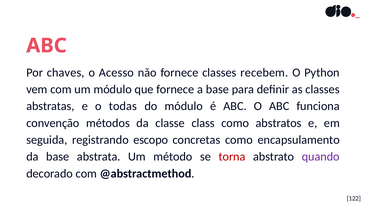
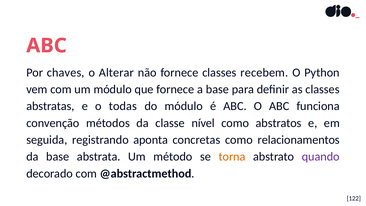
Acesso: Acesso -> Alterar
class: class -> nível
escopo: escopo -> aponta
encapsulamento: encapsulamento -> relacionamentos
torna colour: red -> orange
